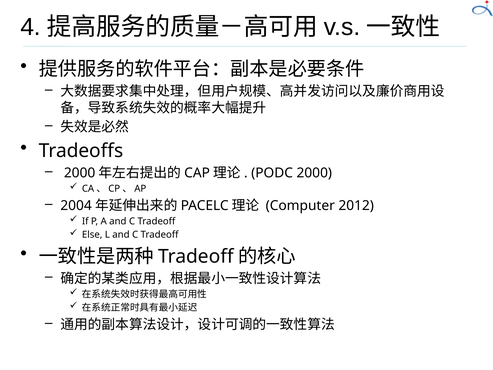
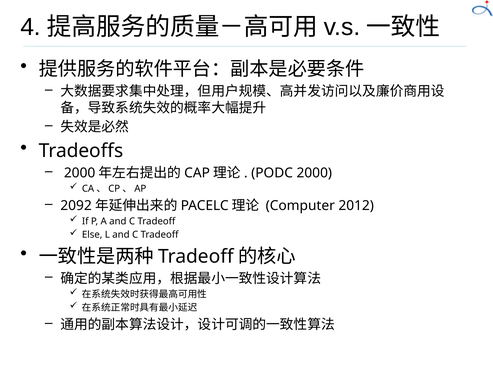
2004: 2004 -> 2092
